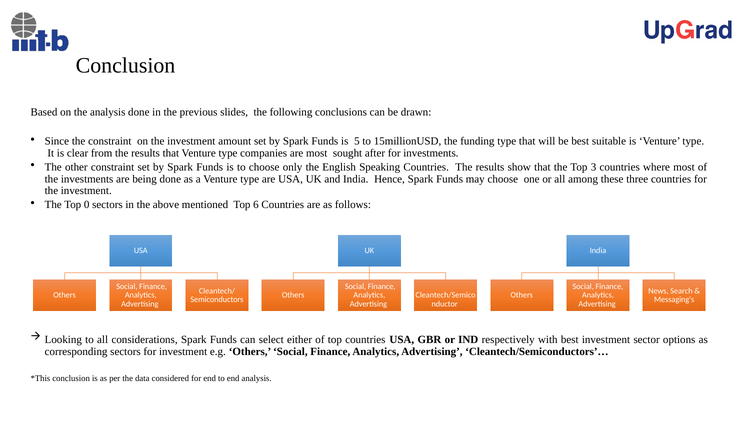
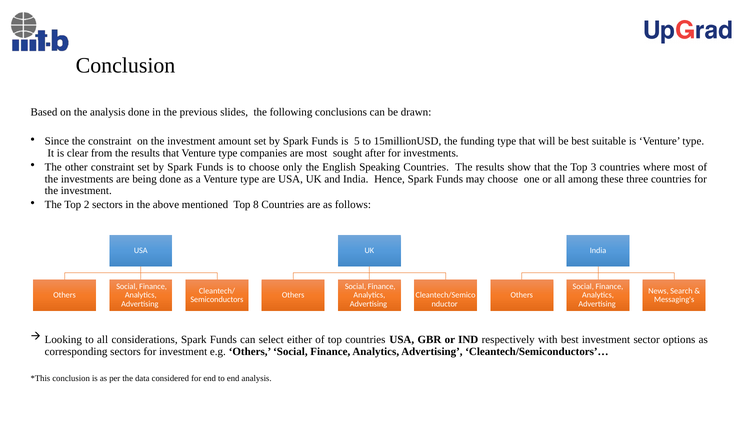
0: 0 -> 2
6: 6 -> 8
